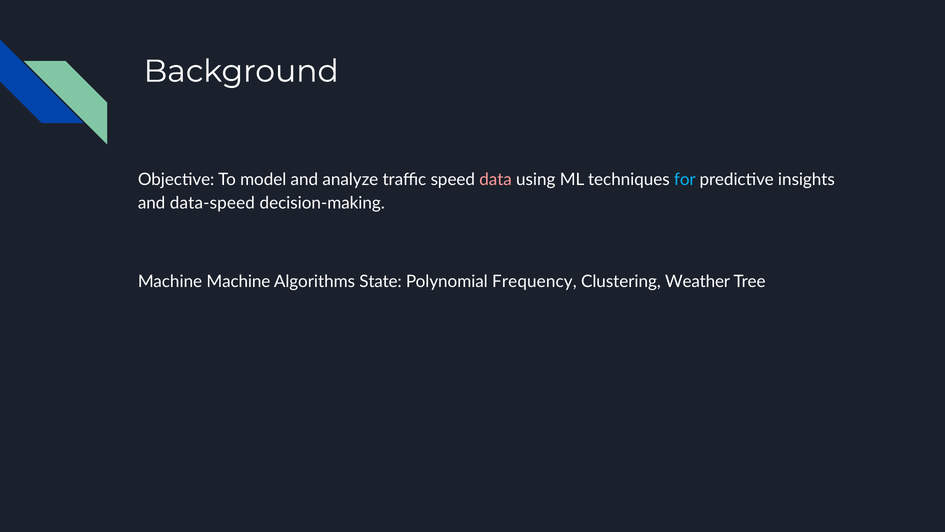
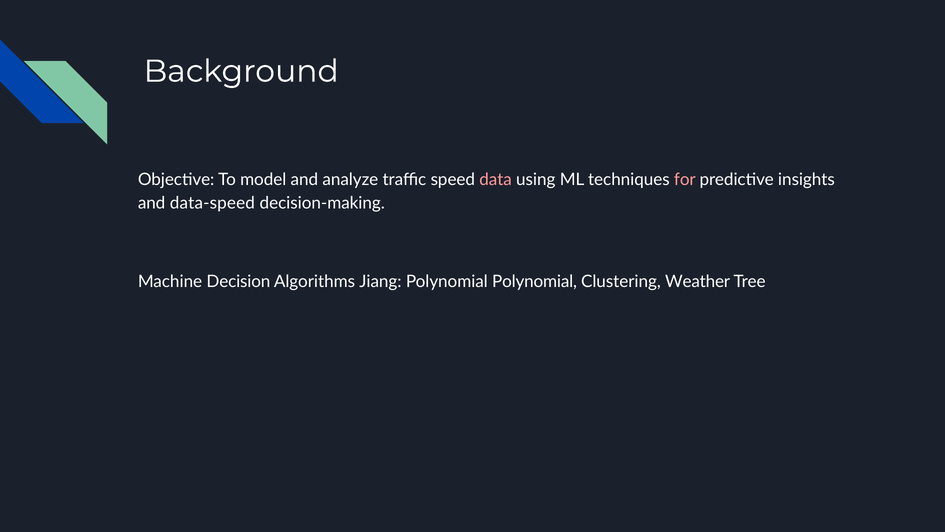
for colour: light blue -> pink
Machine Machine: Machine -> Decision
State: State -> Jiang
Polynomial Frequency: Frequency -> Polynomial
